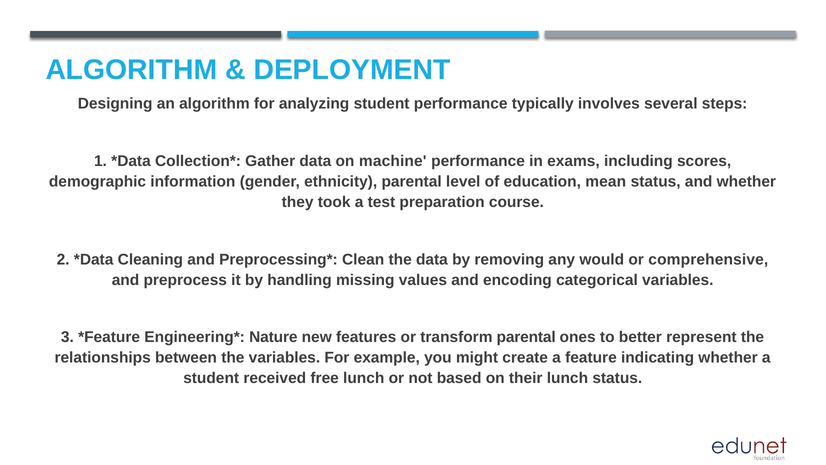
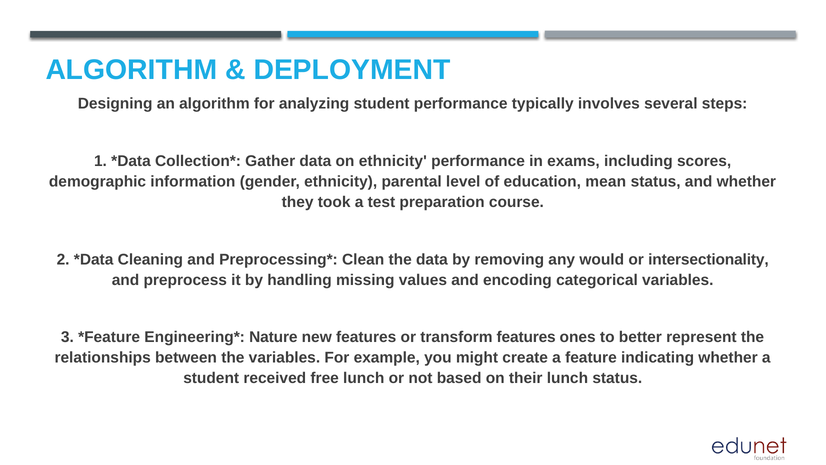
on machine: machine -> ethnicity
comprehensive: comprehensive -> intersectionality
transform parental: parental -> features
